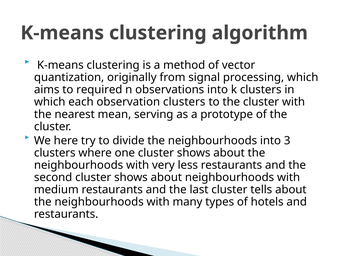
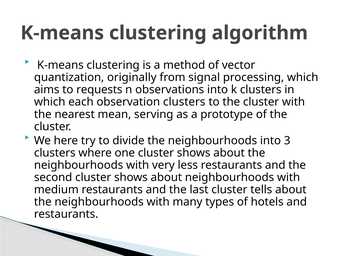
required: required -> requests
